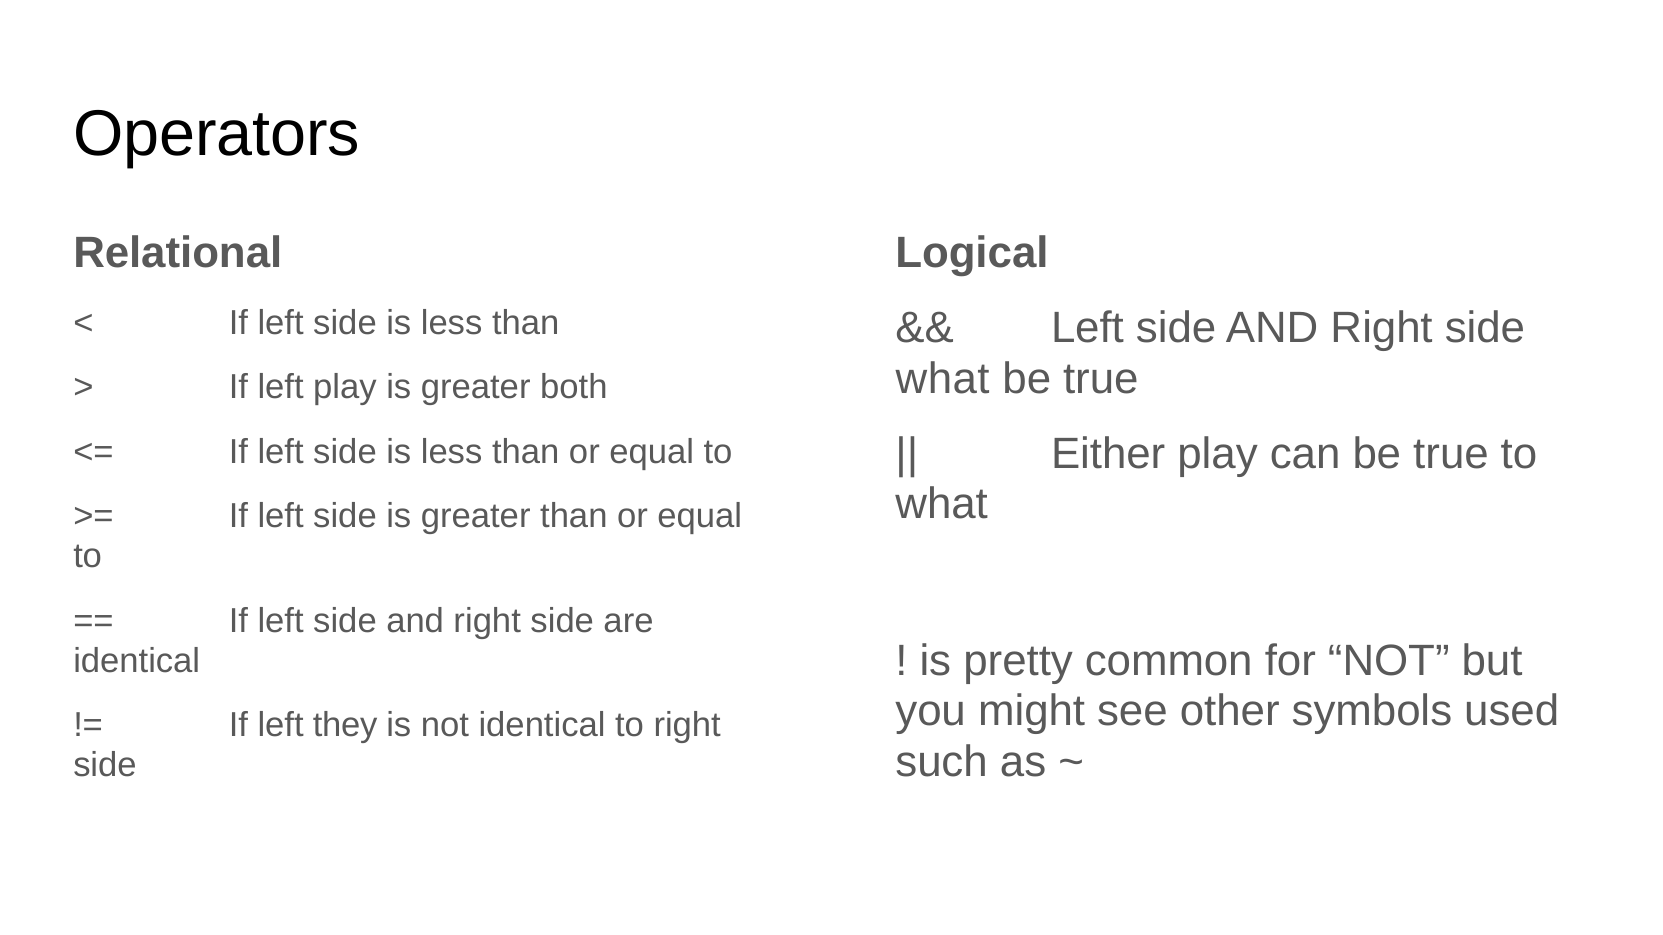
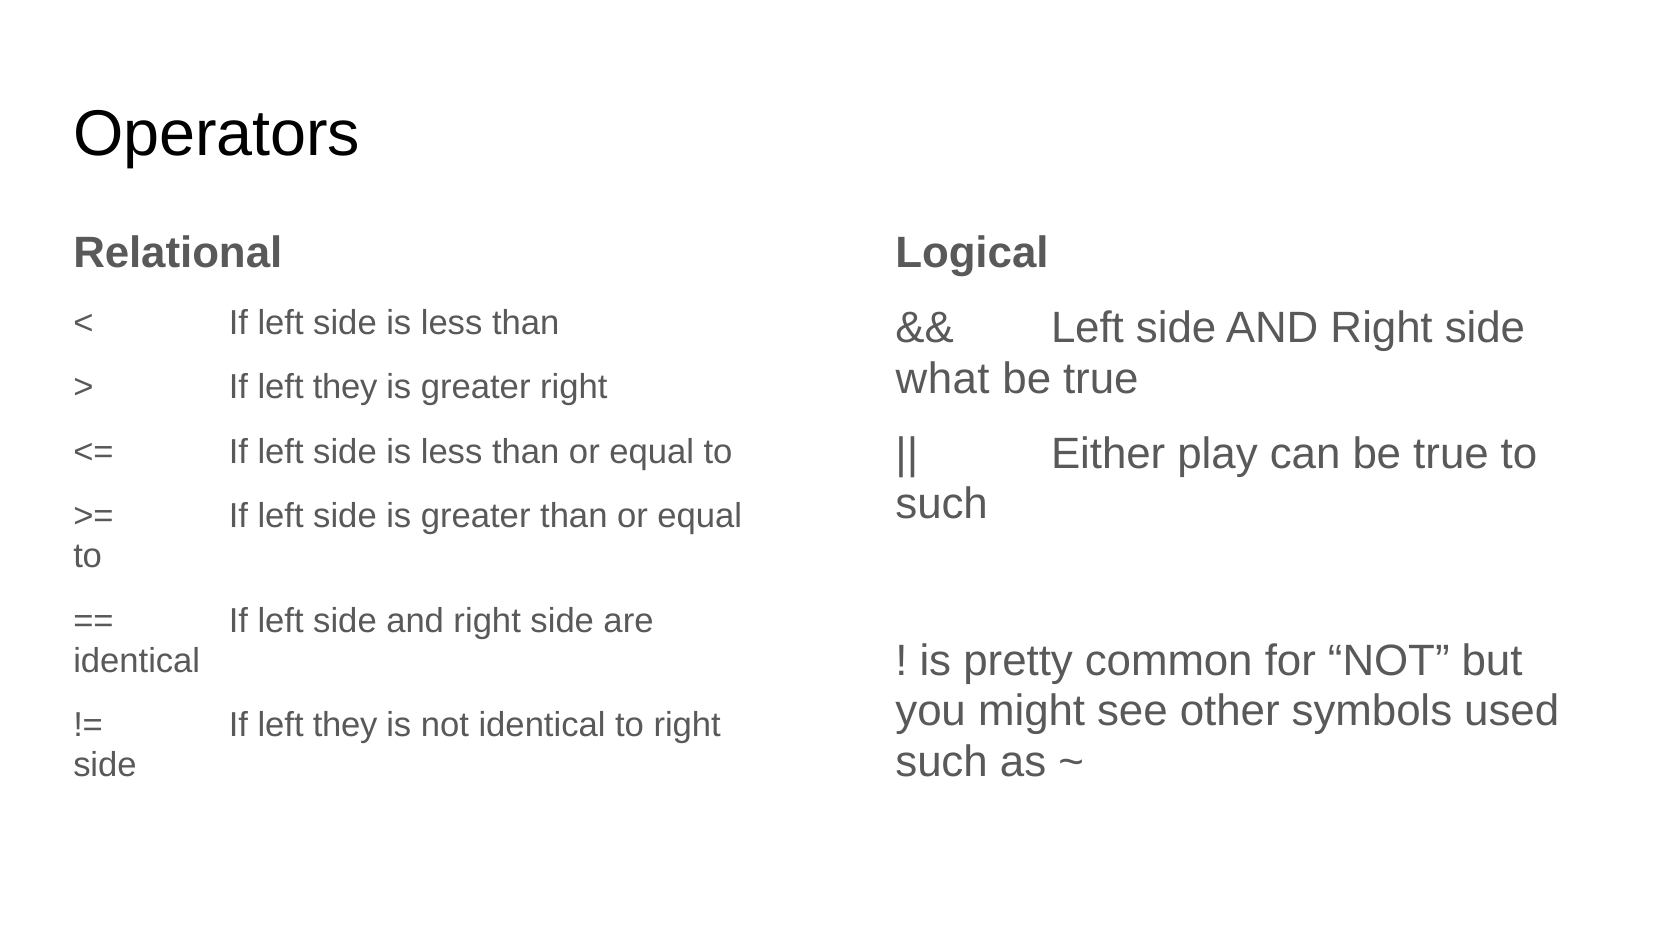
play at (345, 387): play -> they
greater both: both -> right
what at (942, 505): what -> such
